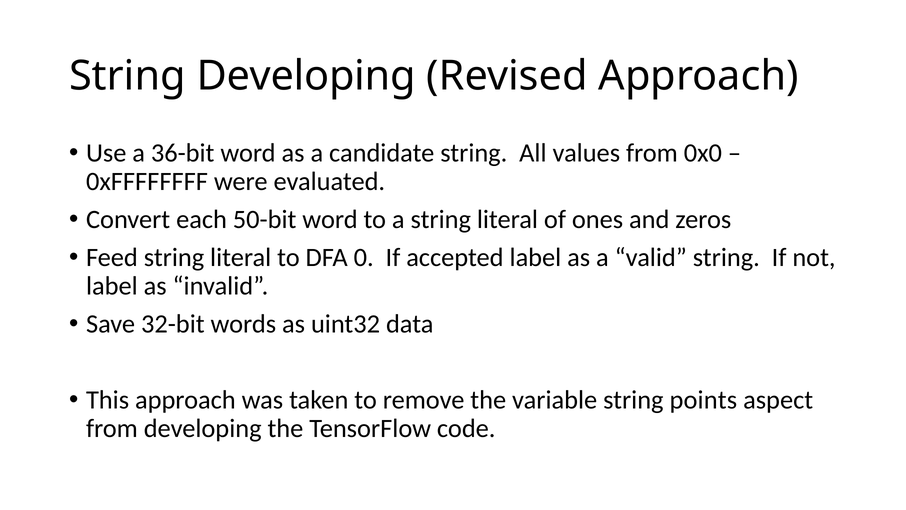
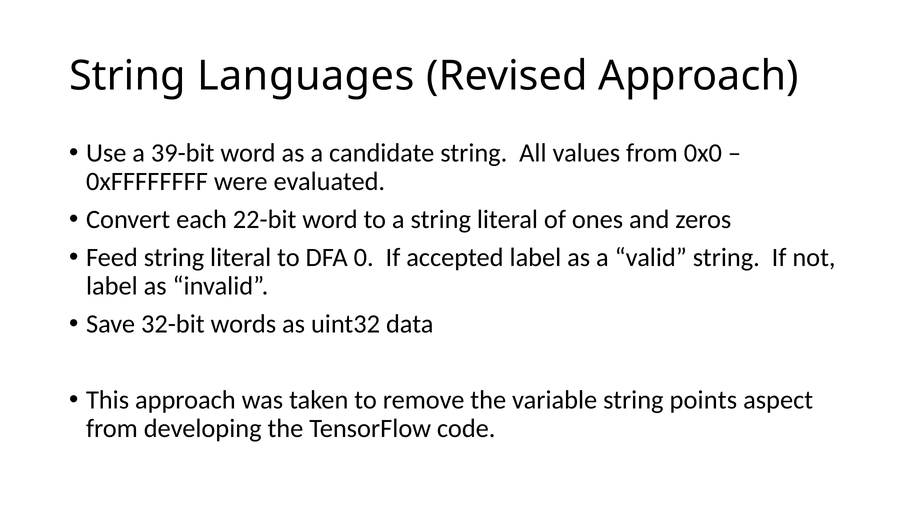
String Developing: Developing -> Languages
36-bit: 36-bit -> 39-bit
50-bit: 50-bit -> 22-bit
